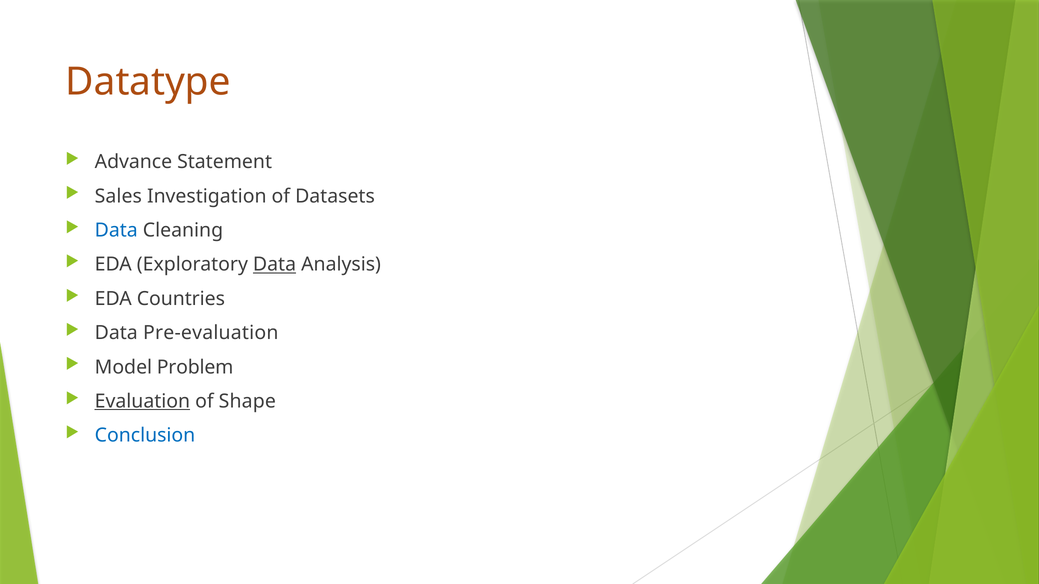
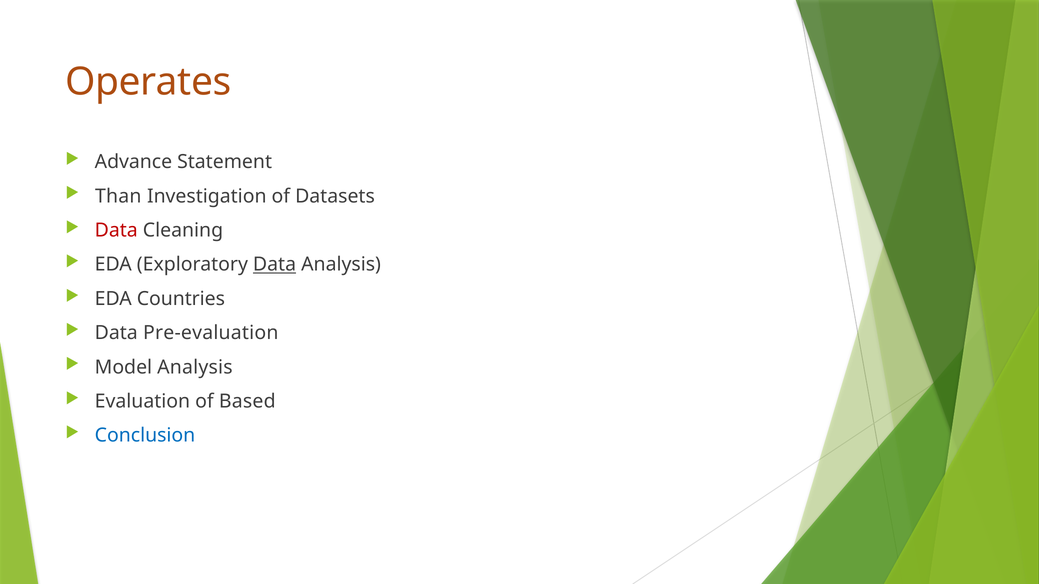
Datatype: Datatype -> Operates
Sales: Sales -> Than
Data at (116, 231) colour: blue -> red
Model Problem: Problem -> Analysis
Evaluation underline: present -> none
Shape: Shape -> Based
